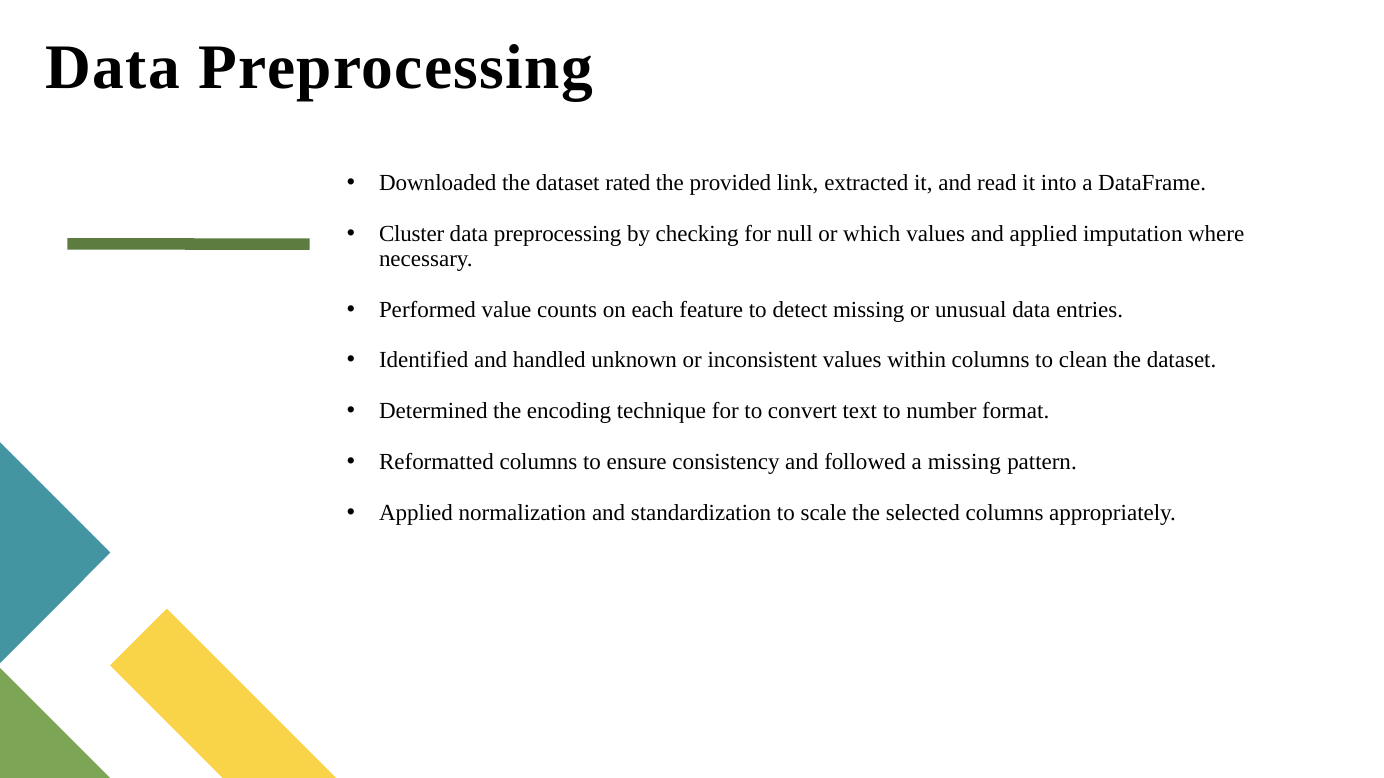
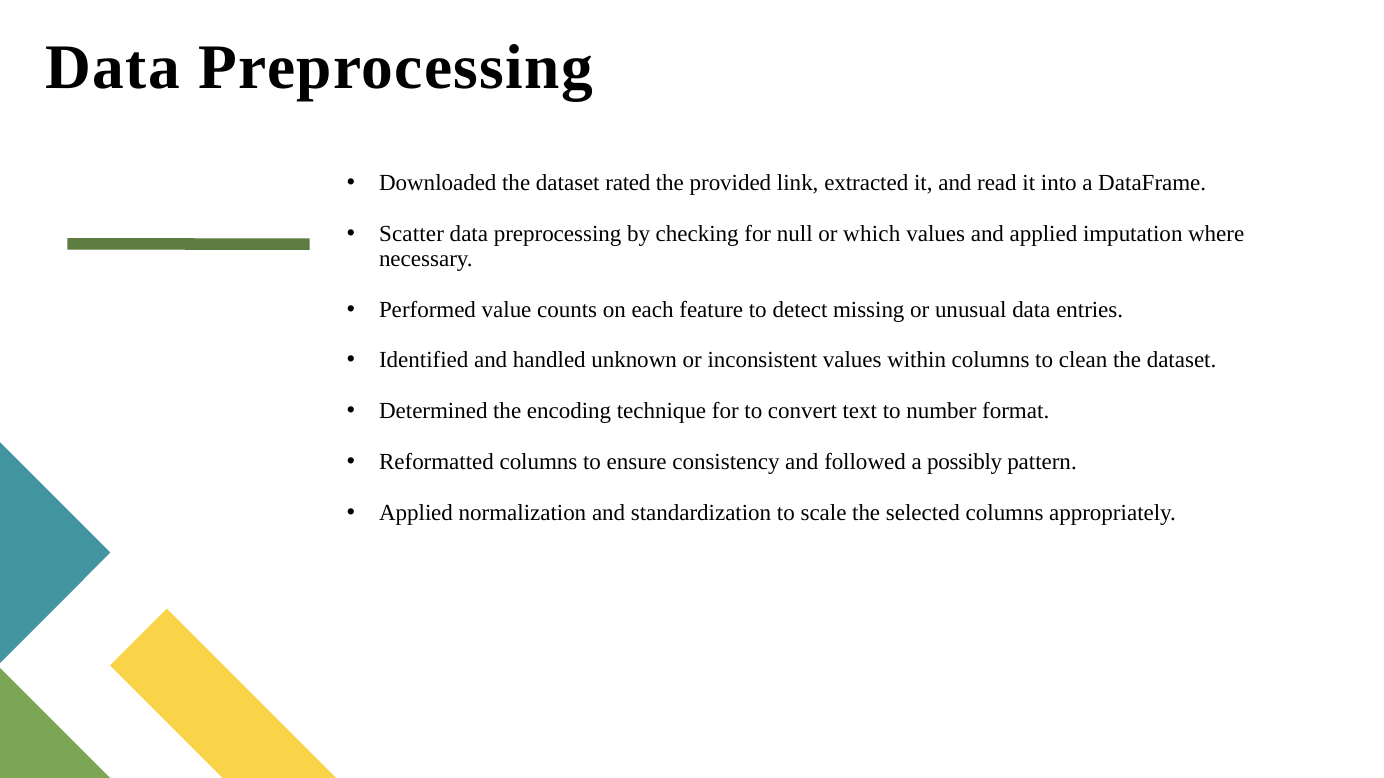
Cluster: Cluster -> Scatter
a missing: missing -> possibly
